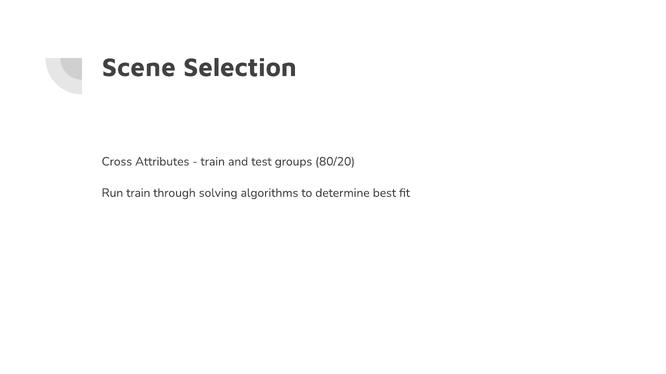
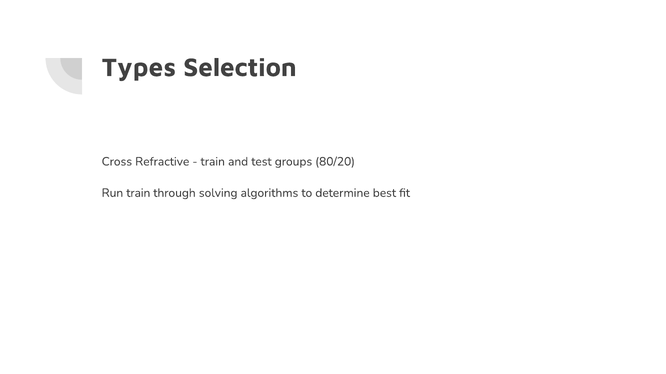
Scene: Scene -> Types
Attributes: Attributes -> Refractive
